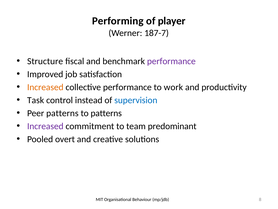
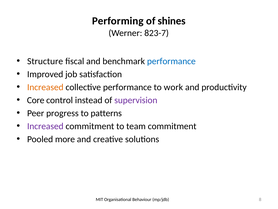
player: player -> shines
187-7: 187-7 -> 823-7
performance at (171, 61) colour: purple -> blue
Task: Task -> Core
supervision colour: blue -> purple
Peer patterns: patterns -> progress
team predominant: predominant -> commitment
overt: overt -> more
